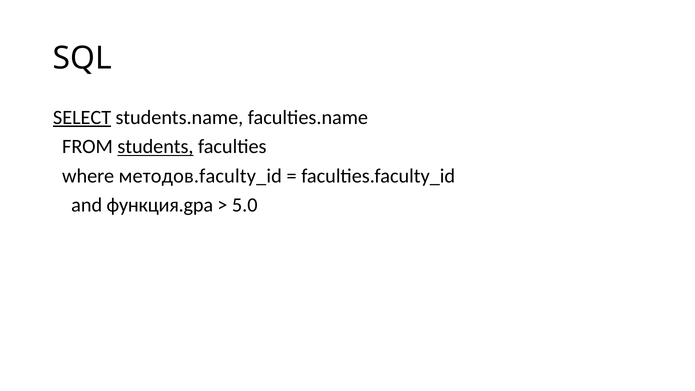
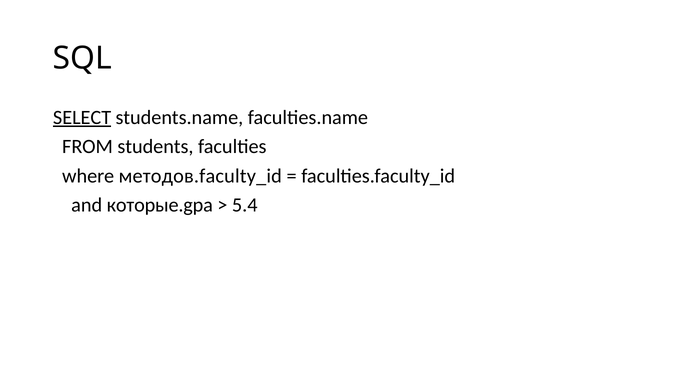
students underline: present -> none
функция.gpa: функция.gpa -> которые.gpa
5.0: 5.0 -> 5.4
